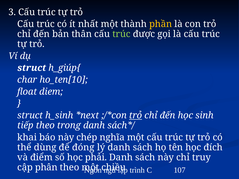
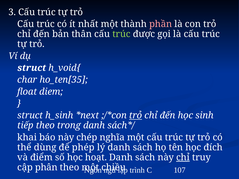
phần colour: yellow -> pink
h_giúp{: h_giúp{ -> h_void{
ho_ten[10: ho_ten[10 -> ho_ten[35
đóng: đóng -> phép
phải: phải -> hoạt
chỉ at (183, 158) underline: none -> present
